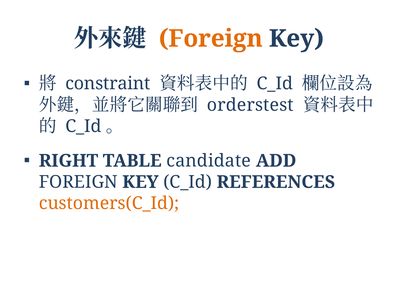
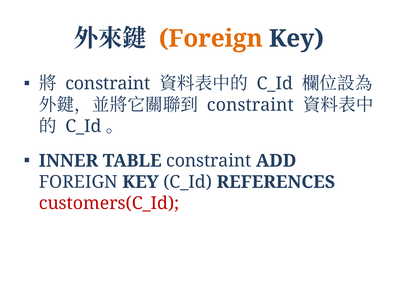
orderstest at (250, 105): orderstest -> constraint
RIGHT: RIGHT -> INNER
TABLE candidate: candidate -> constraint
customers(C_Id colour: orange -> red
